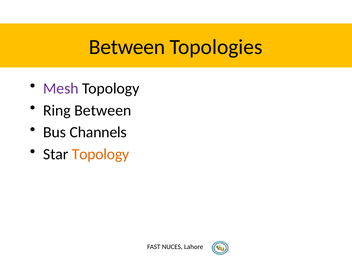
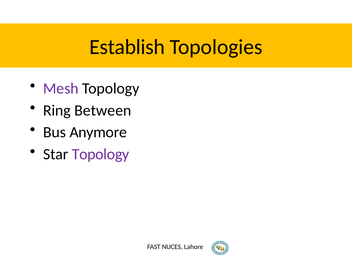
Between at (127, 47): Between -> Establish
Channels: Channels -> Anymore
Topology at (101, 154) colour: orange -> purple
